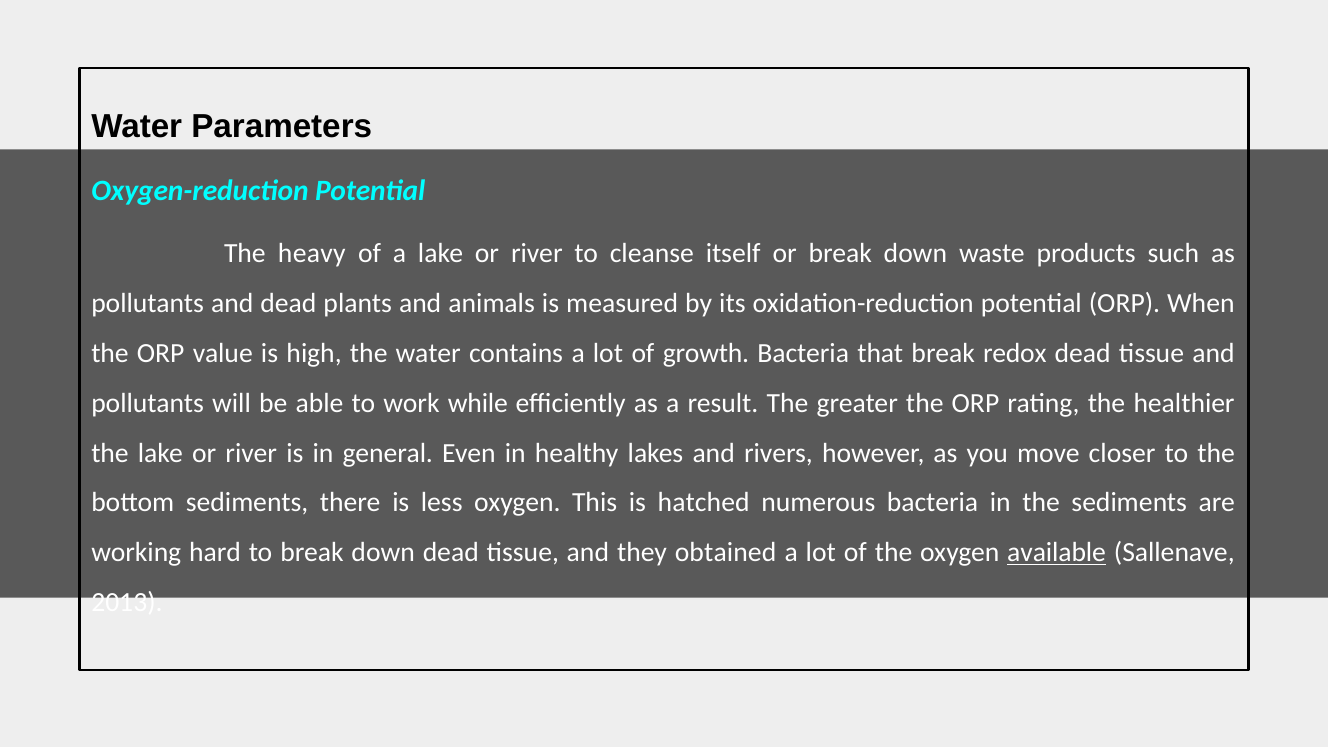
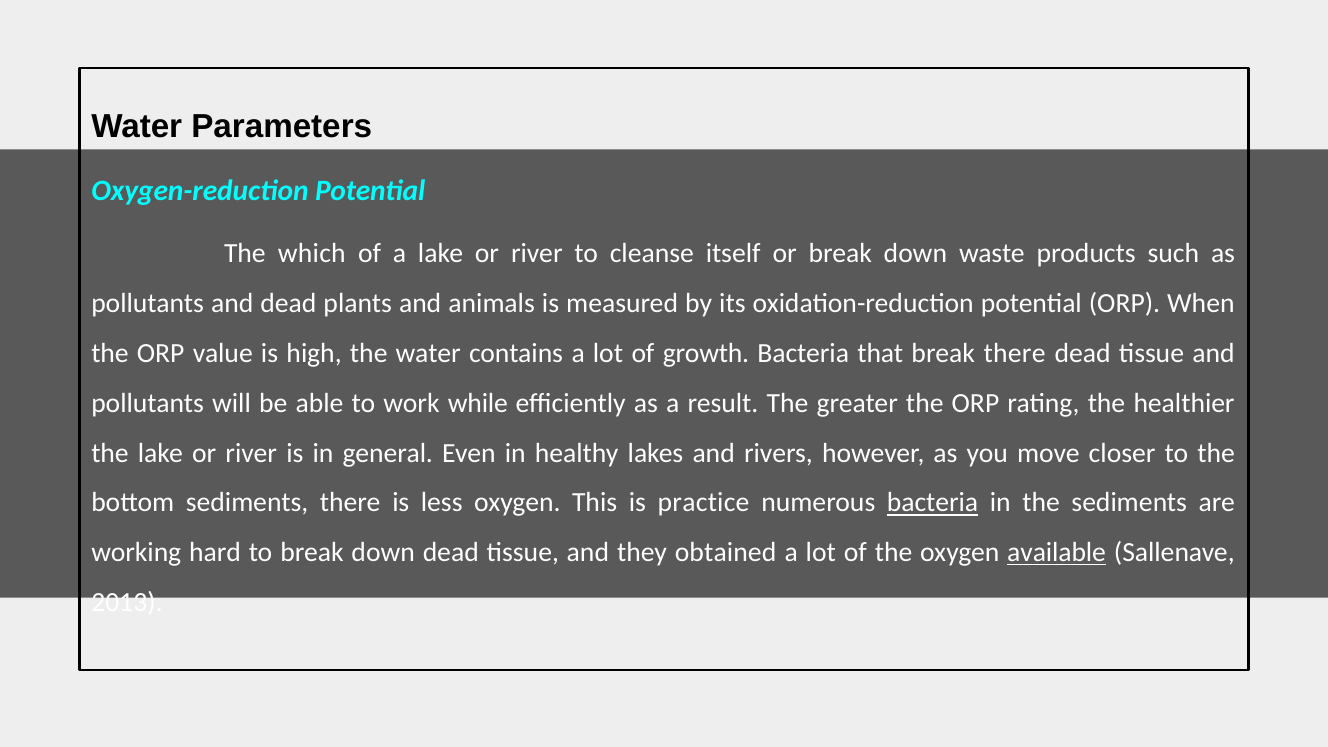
heavy: heavy -> which
break redox: redox -> there
hatched: hatched -> practice
bacteria at (933, 503) underline: none -> present
